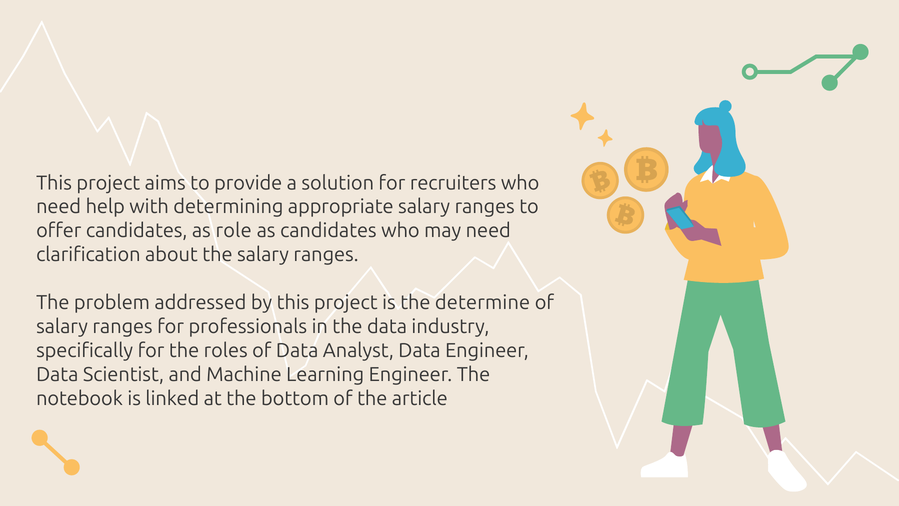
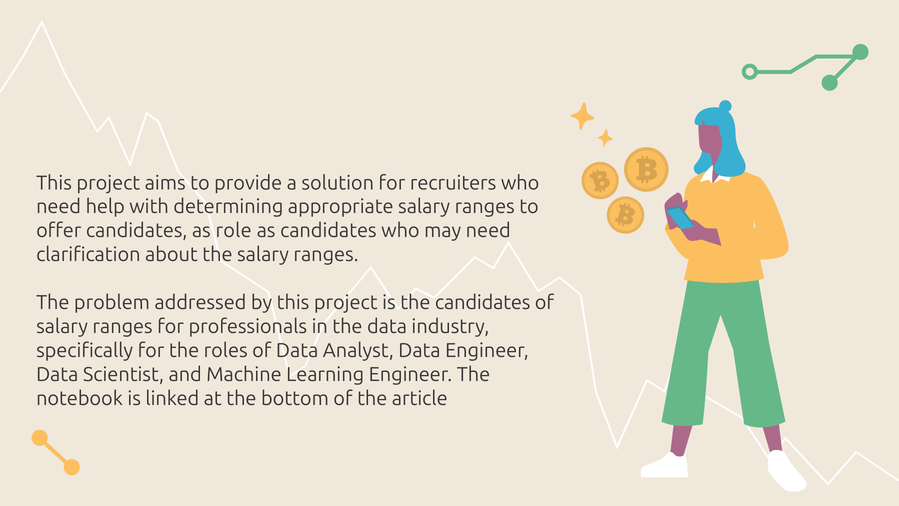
the determine: determine -> candidates
